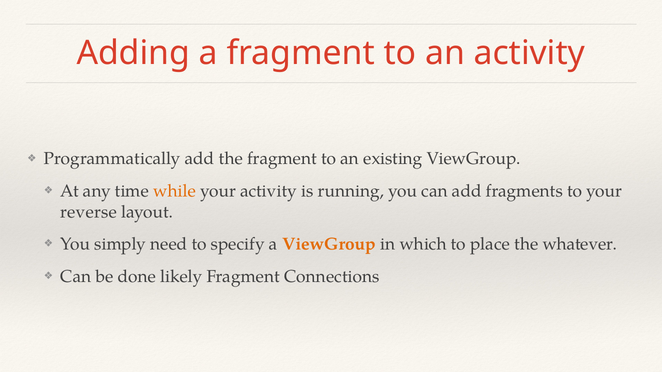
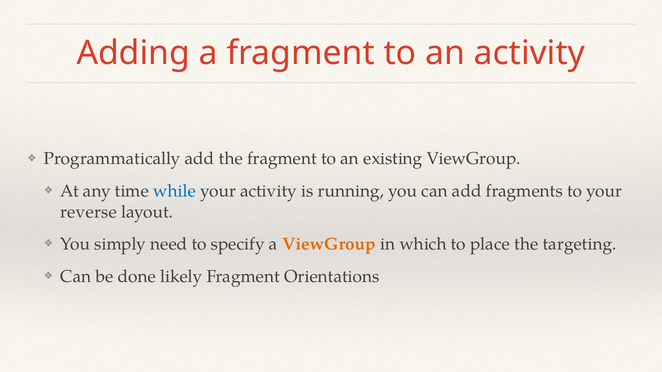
while colour: orange -> blue
whatever: whatever -> targeting
Connections: Connections -> Orientations
